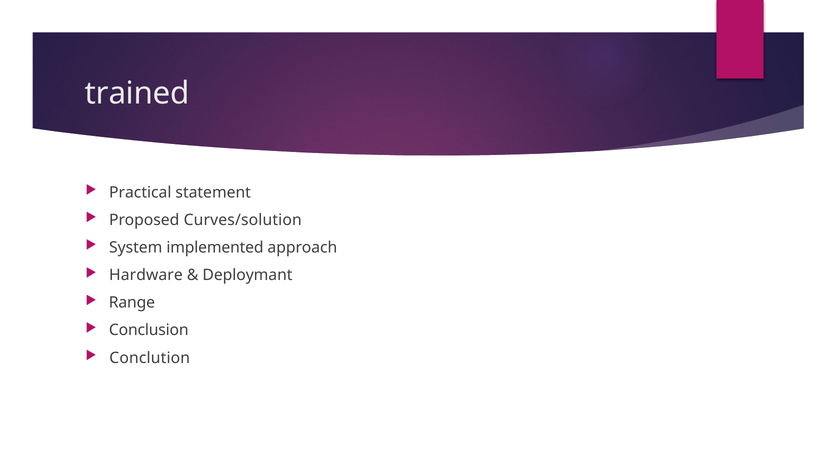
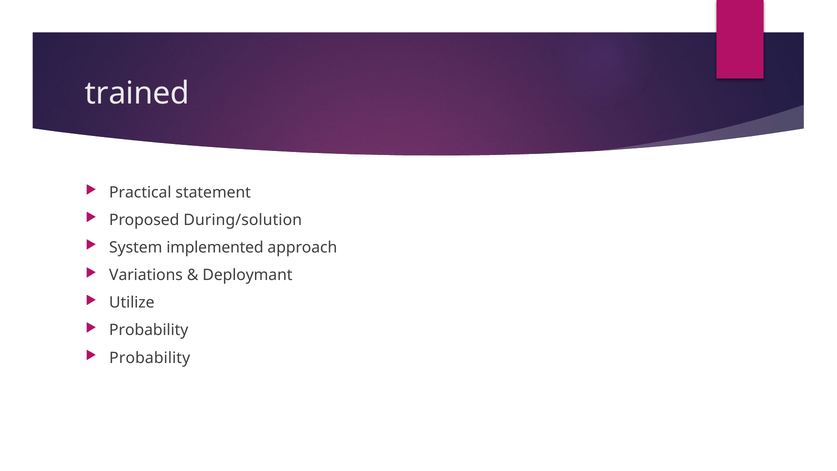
Curves/solution: Curves/solution -> During/solution
Hardware: Hardware -> Variations
Range: Range -> Utilize
Conclusion at (149, 330): Conclusion -> Probability
Conclution at (150, 358): Conclution -> Probability
